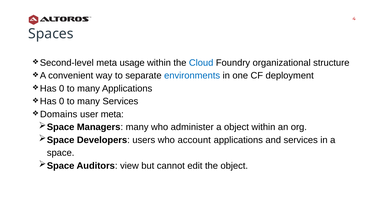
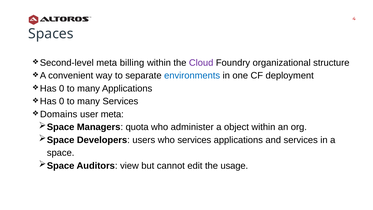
usage: usage -> billing
Cloud colour: blue -> purple
Managers many: many -> quota
who account: account -> services
the object: object -> usage
